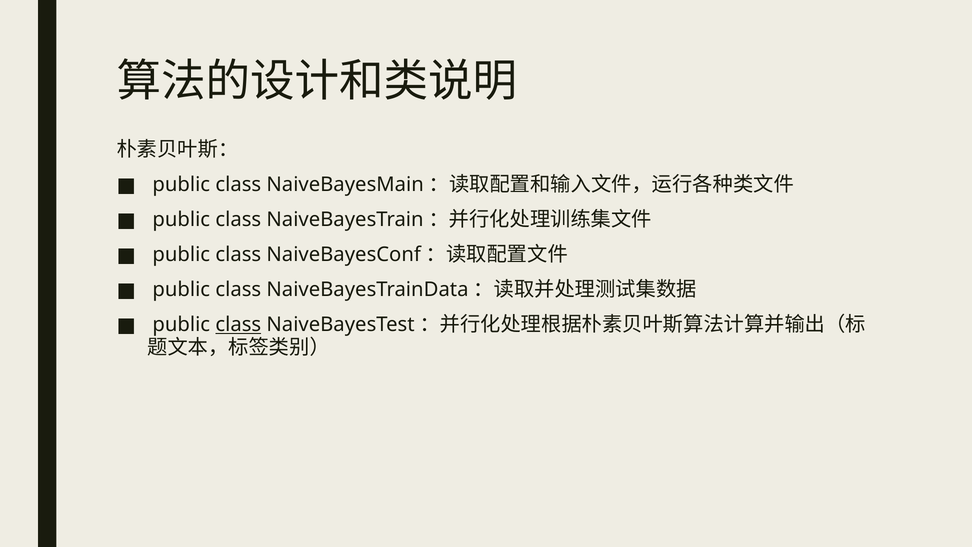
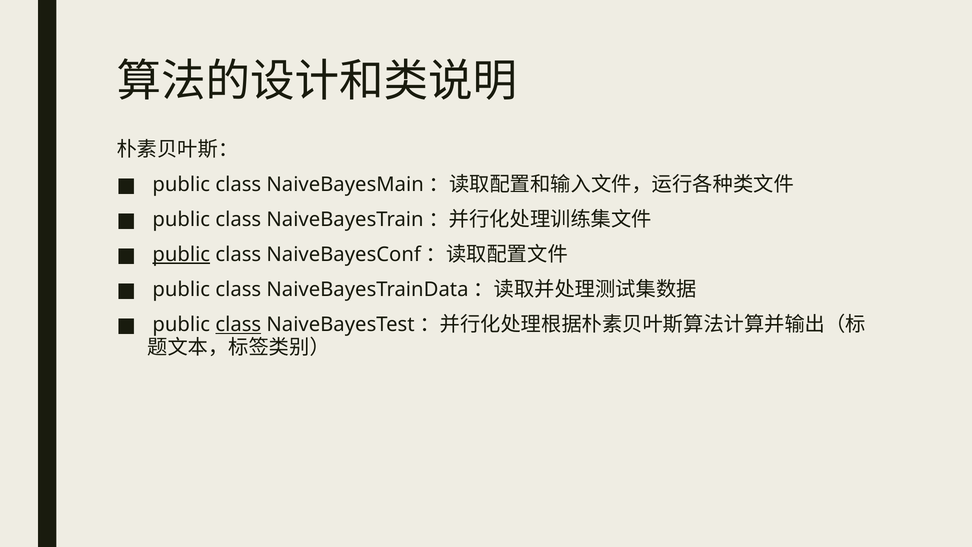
public at (181, 255) underline: none -> present
